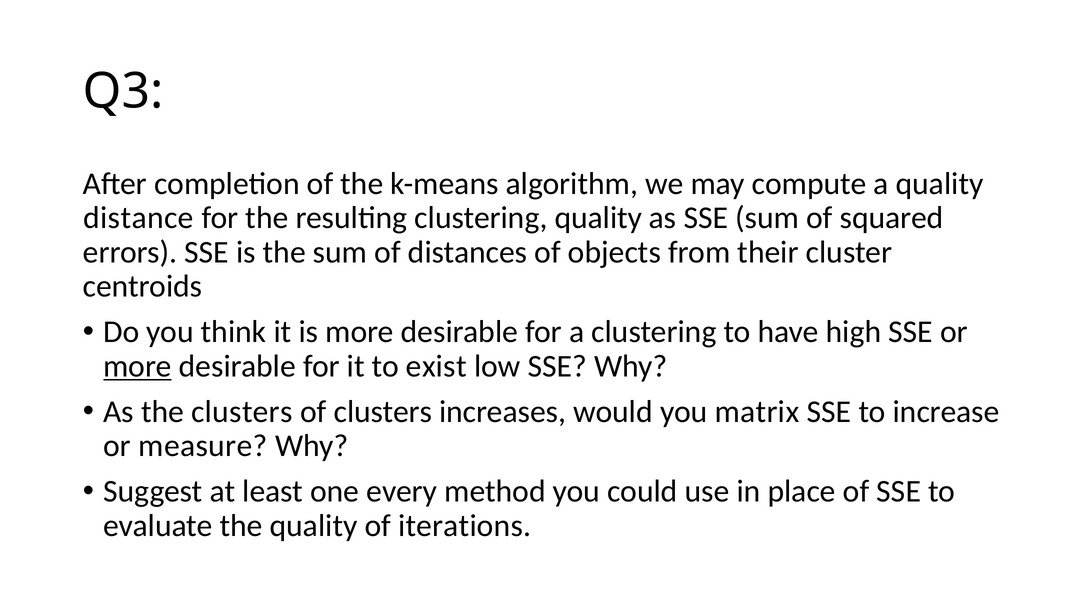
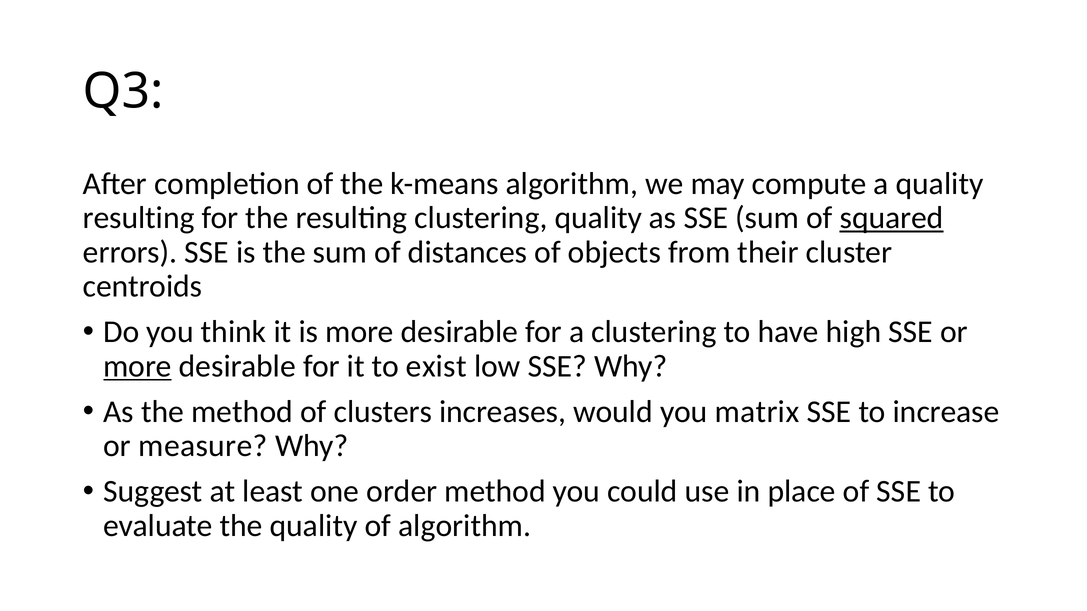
distance at (138, 218): distance -> resulting
squared underline: none -> present
the clusters: clusters -> method
every: every -> order
of iterations: iterations -> algorithm
